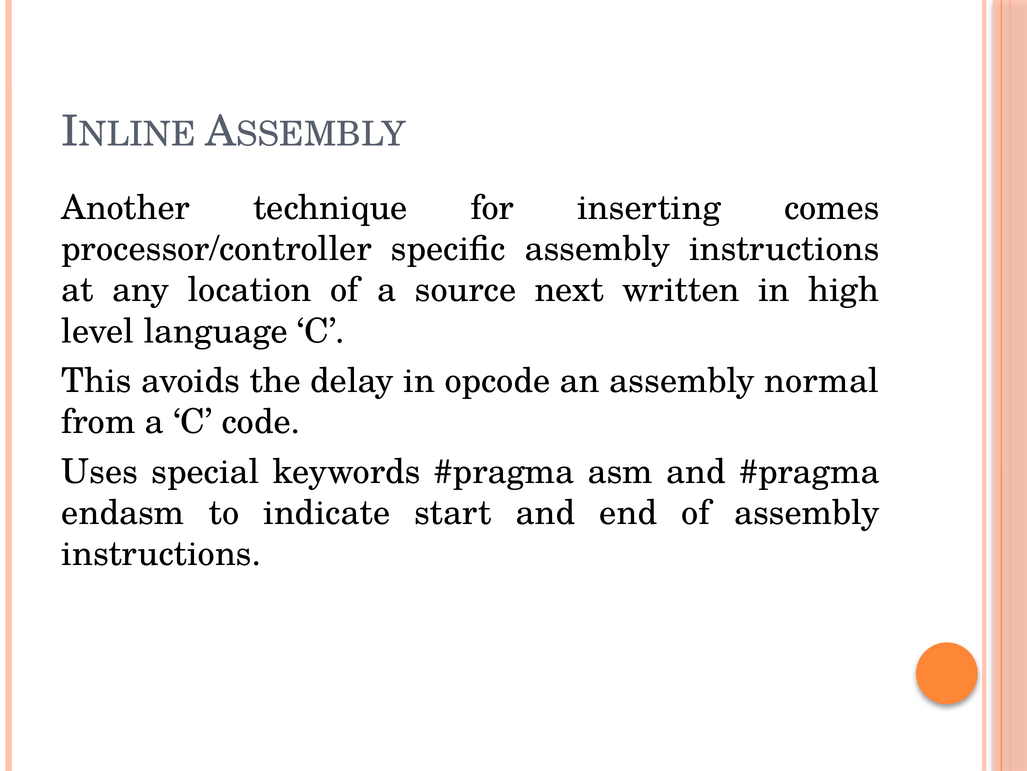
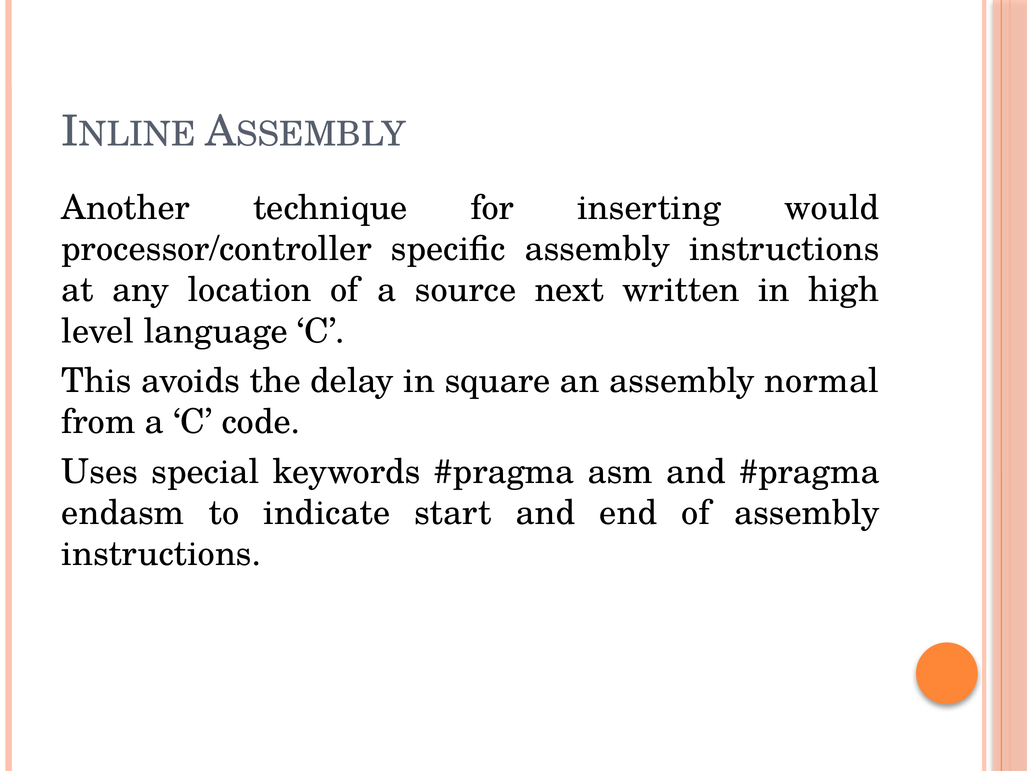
comes: comes -> would
opcode: opcode -> square
